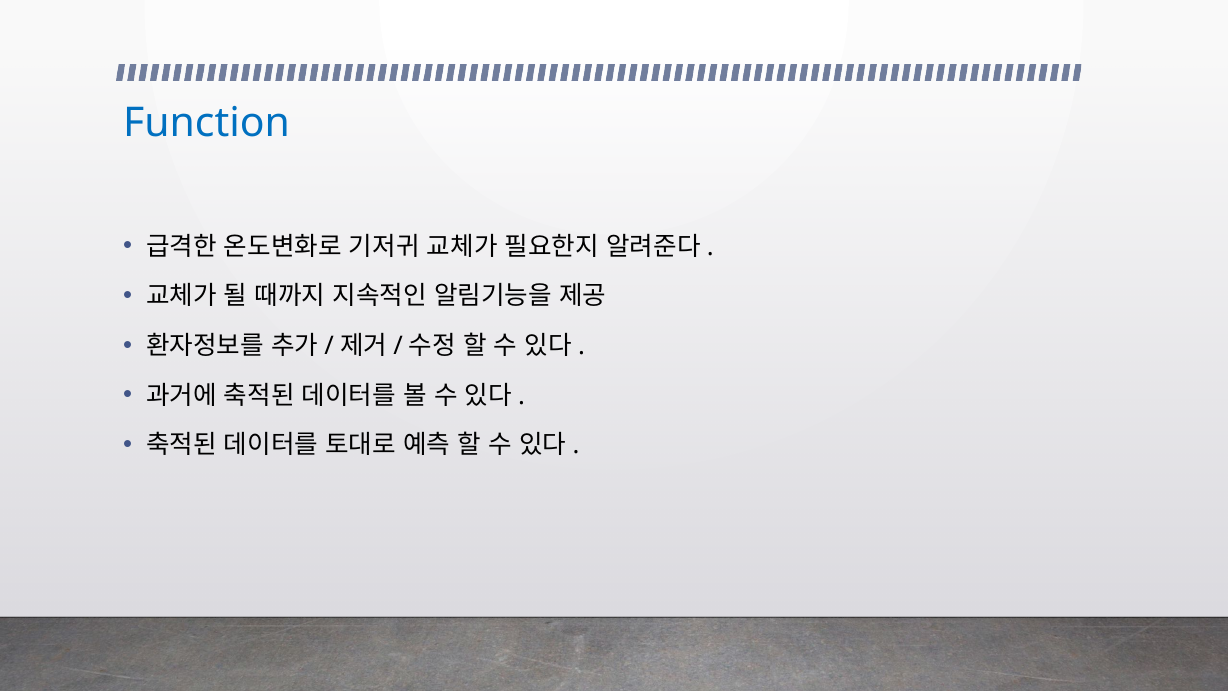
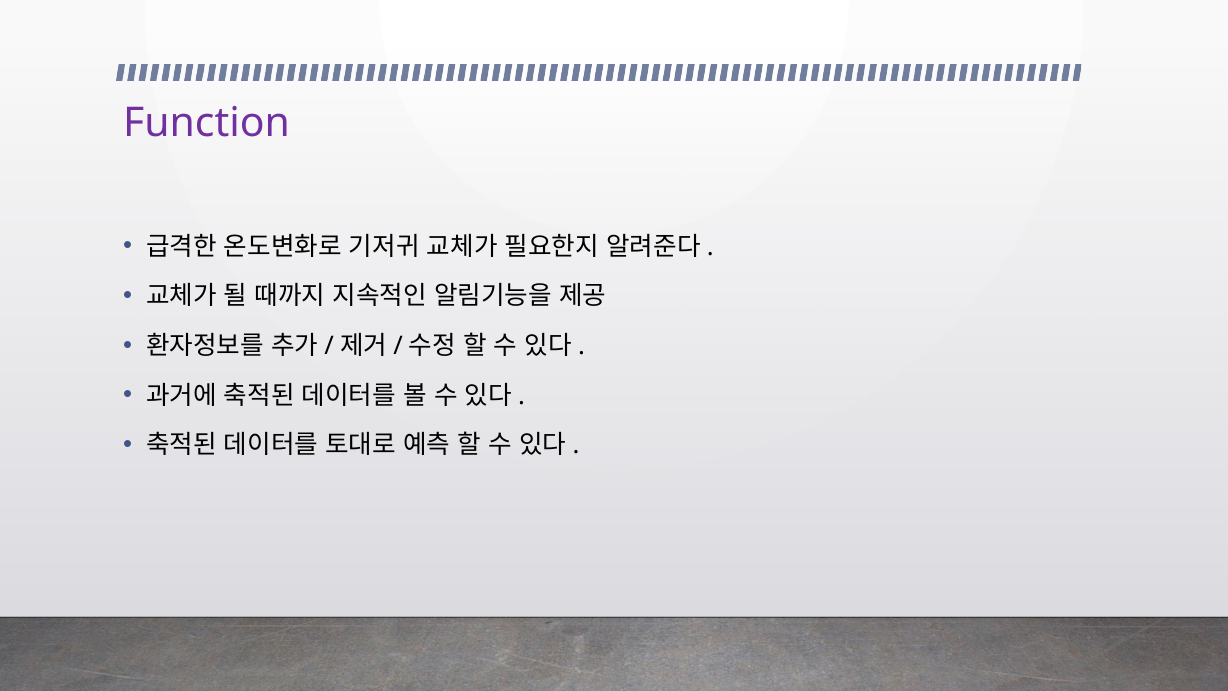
Function colour: blue -> purple
